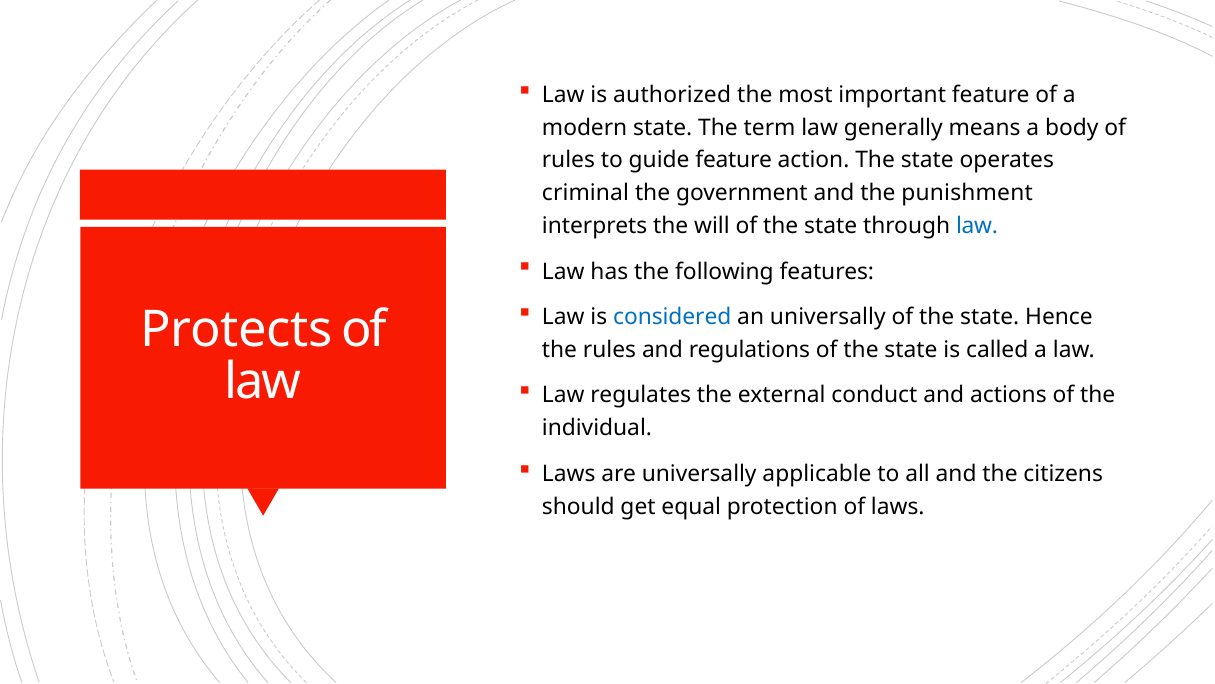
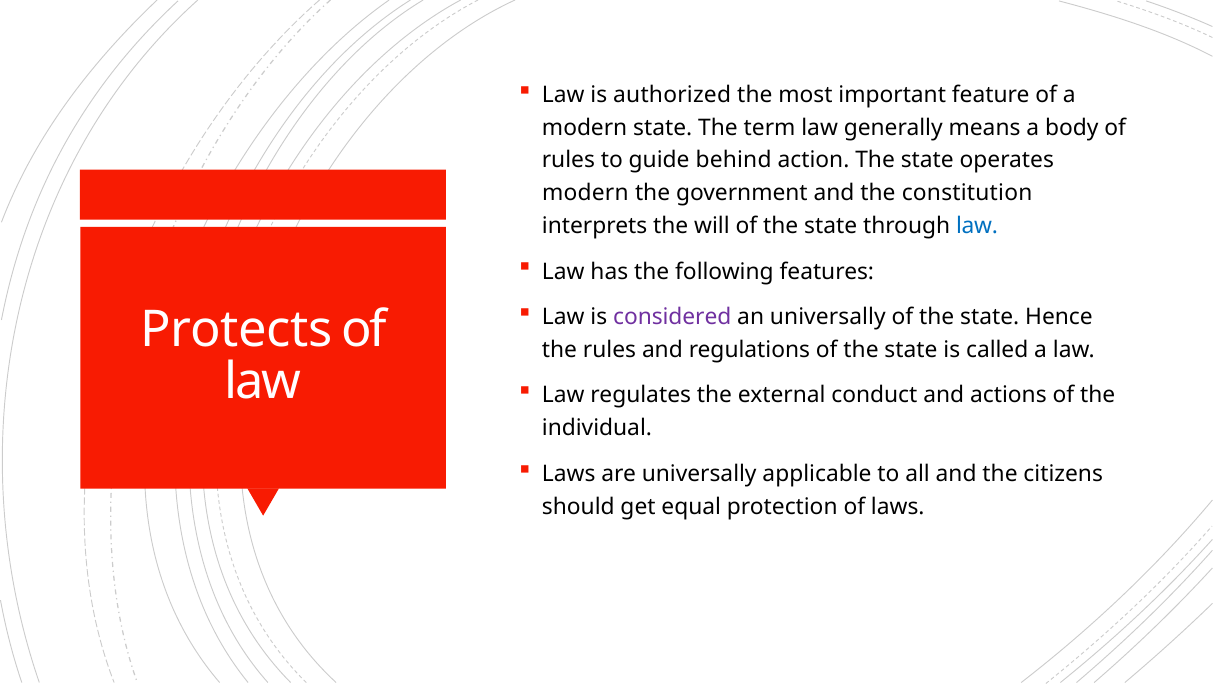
guide feature: feature -> behind
criminal at (585, 193): criminal -> modern
punishment: punishment -> constitution
considered colour: blue -> purple
